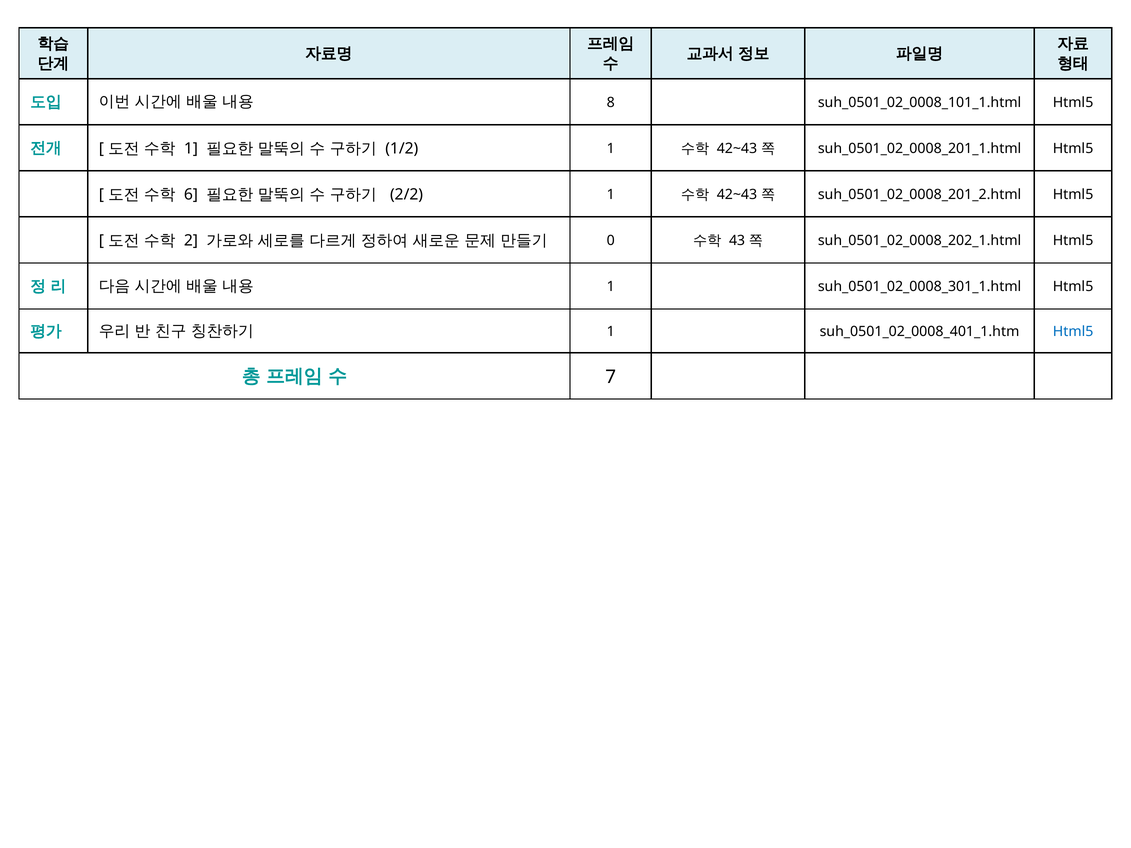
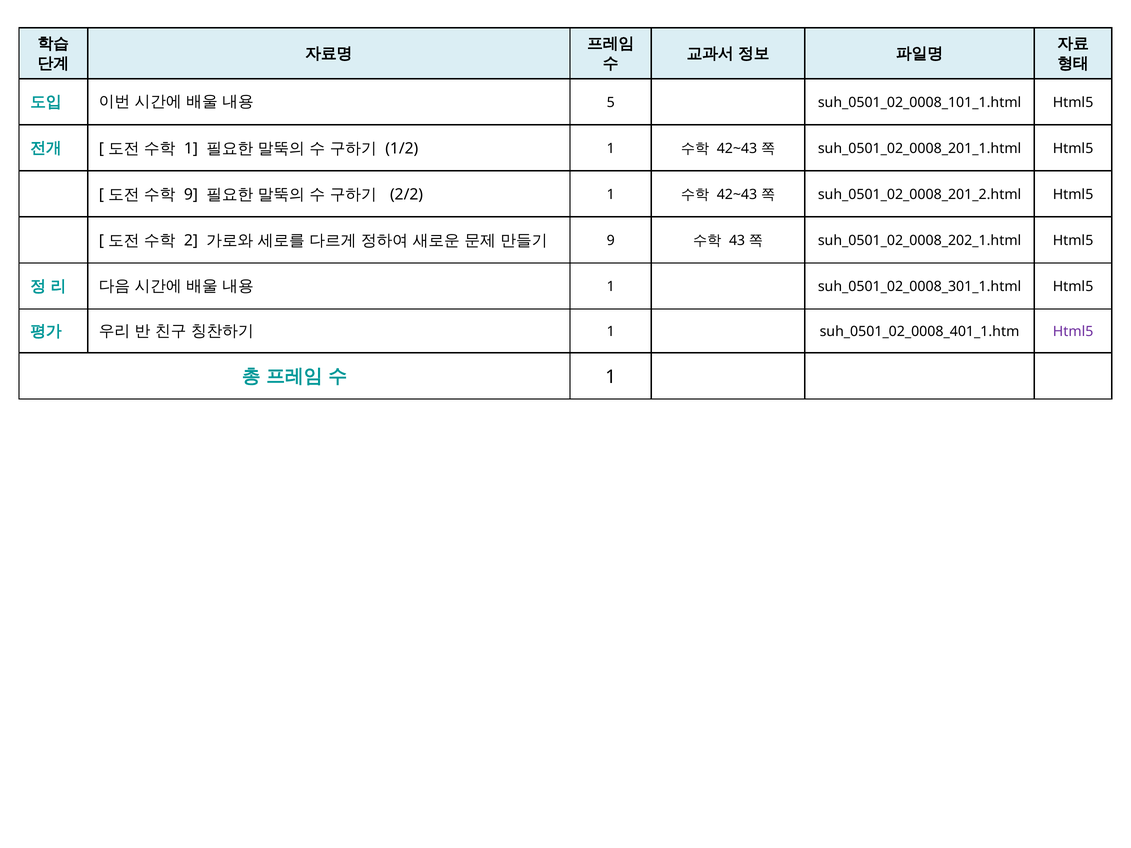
8: 8 -> 5
6 at (191, 195): 6 -> 9
0 at (611, 241): 0 -> 9
Html5 at (1073, 332) colour: blue -> purple
7 at (611, 377): 7 -> 1
